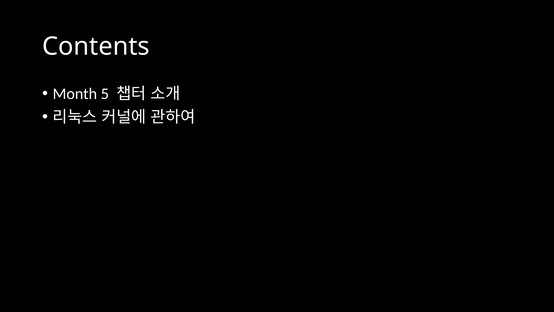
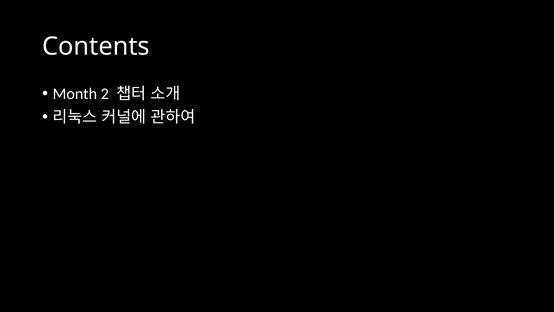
5: 5 -> 2
